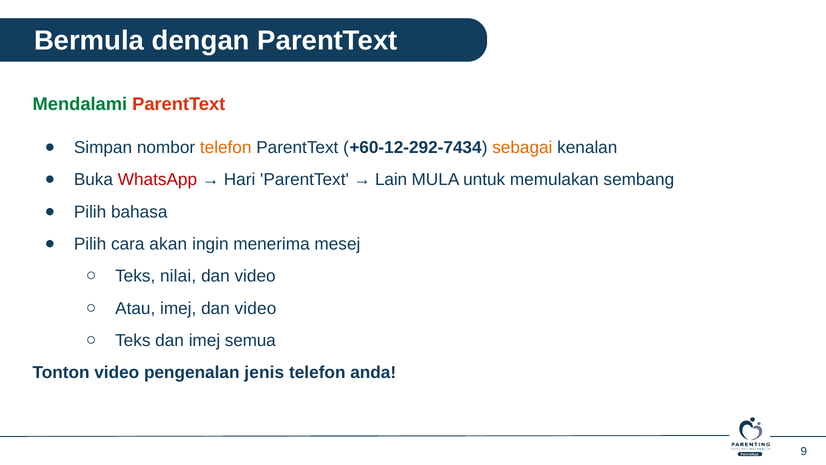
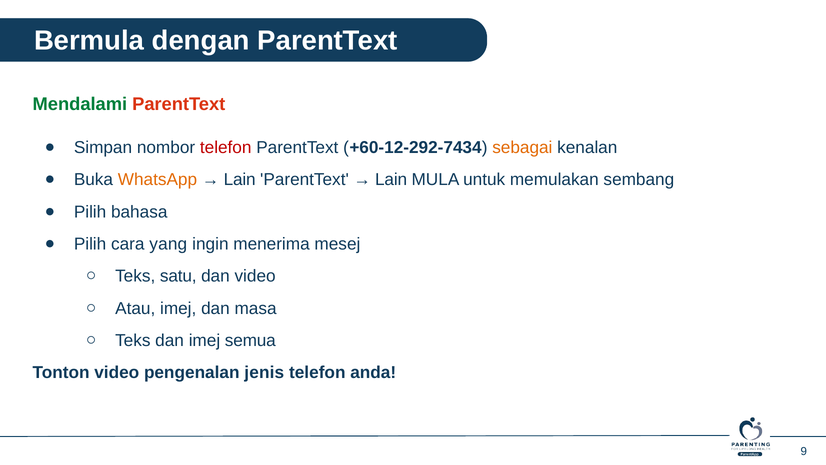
telefon at (226, 147) colour: orange -> red
WhatsApp colour: red -> orange
Hari at (240, 180): Hari -> Lain
akan: akan -> yang
nilai: nilai -> satu
imej dan video: video -> masa
